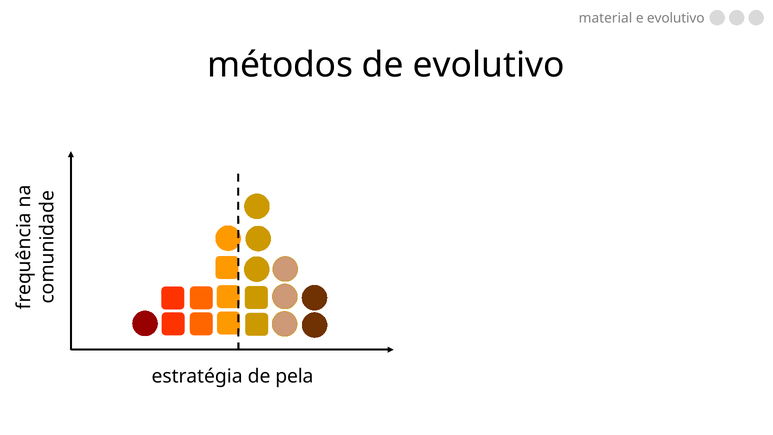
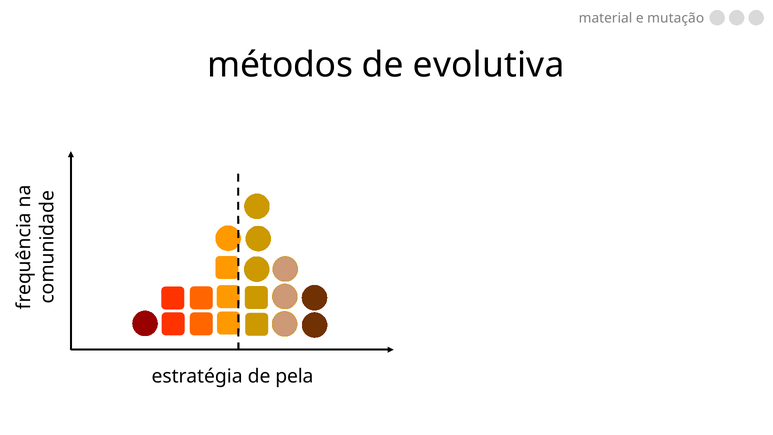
e evolutivo: evolutivo -> mutação
de evolutivo: evolutivo -> evolutiva
